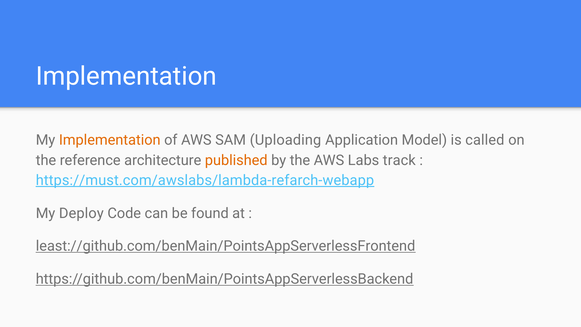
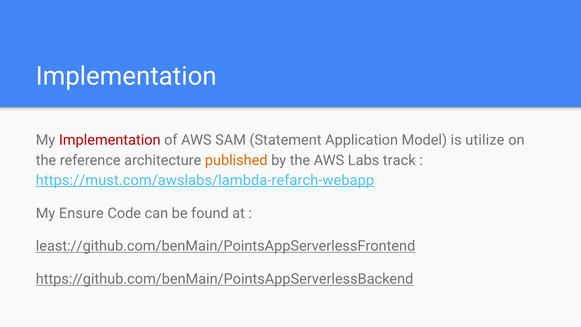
Implementation at (110, 140) colour: orange -> red
Uploading: Uploading -> Statement
called: called -> utilize
Deploy: Deploy -> Ensure
